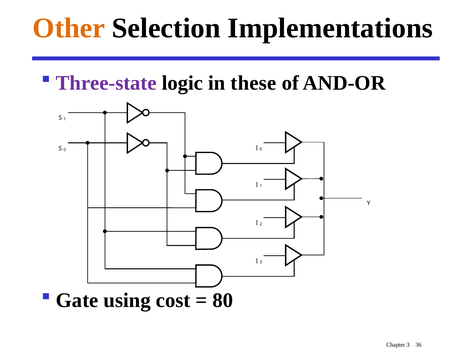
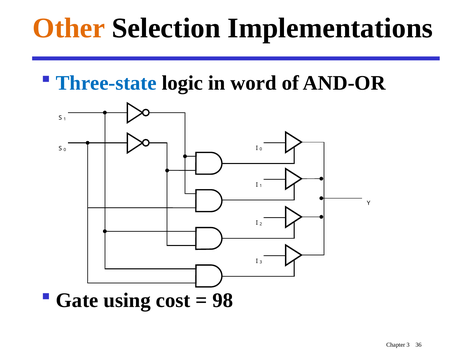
Three-state colour: purple -> blue
these: these -> word
80: 80 -> 98
